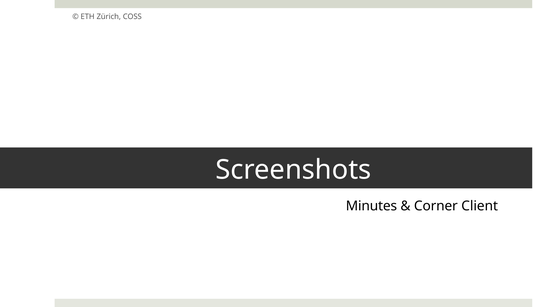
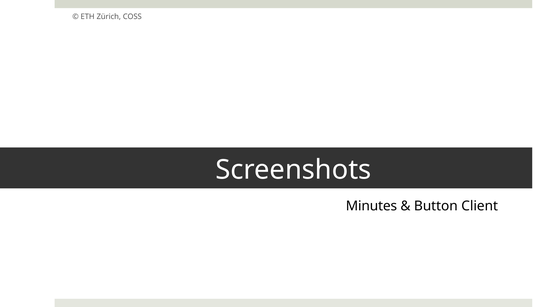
Corner: Corner -> Button
